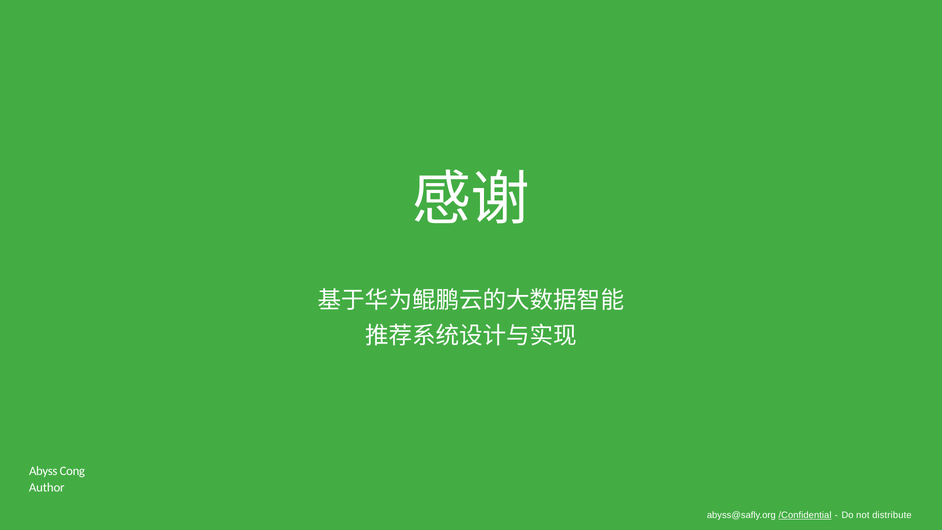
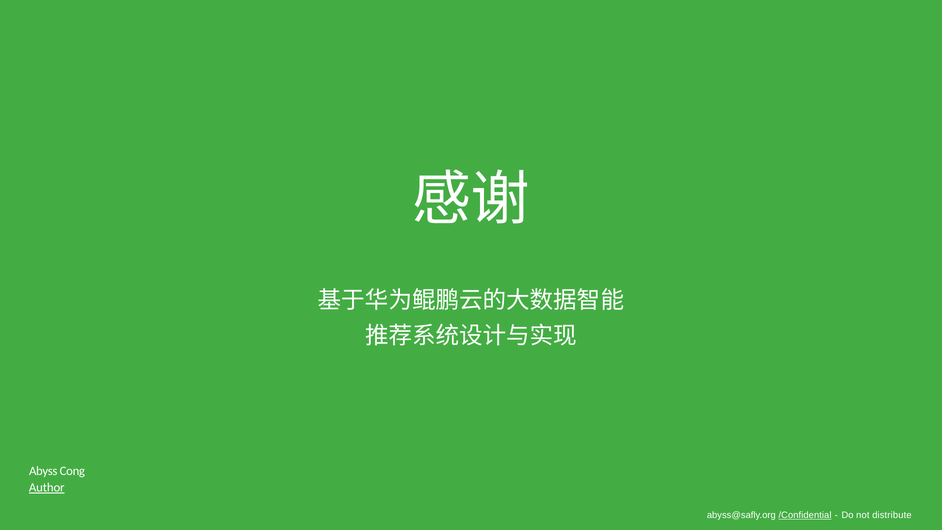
Author underline: none -> present
